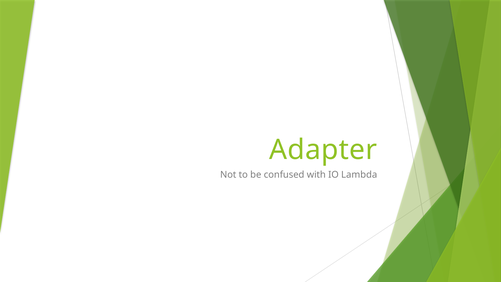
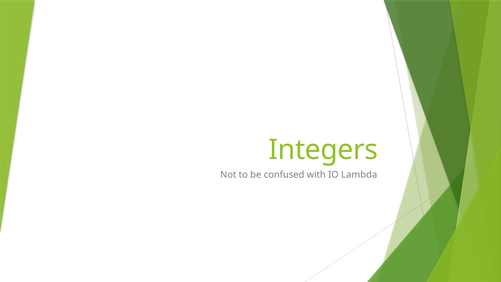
Adapter: Adapter -> Integers
